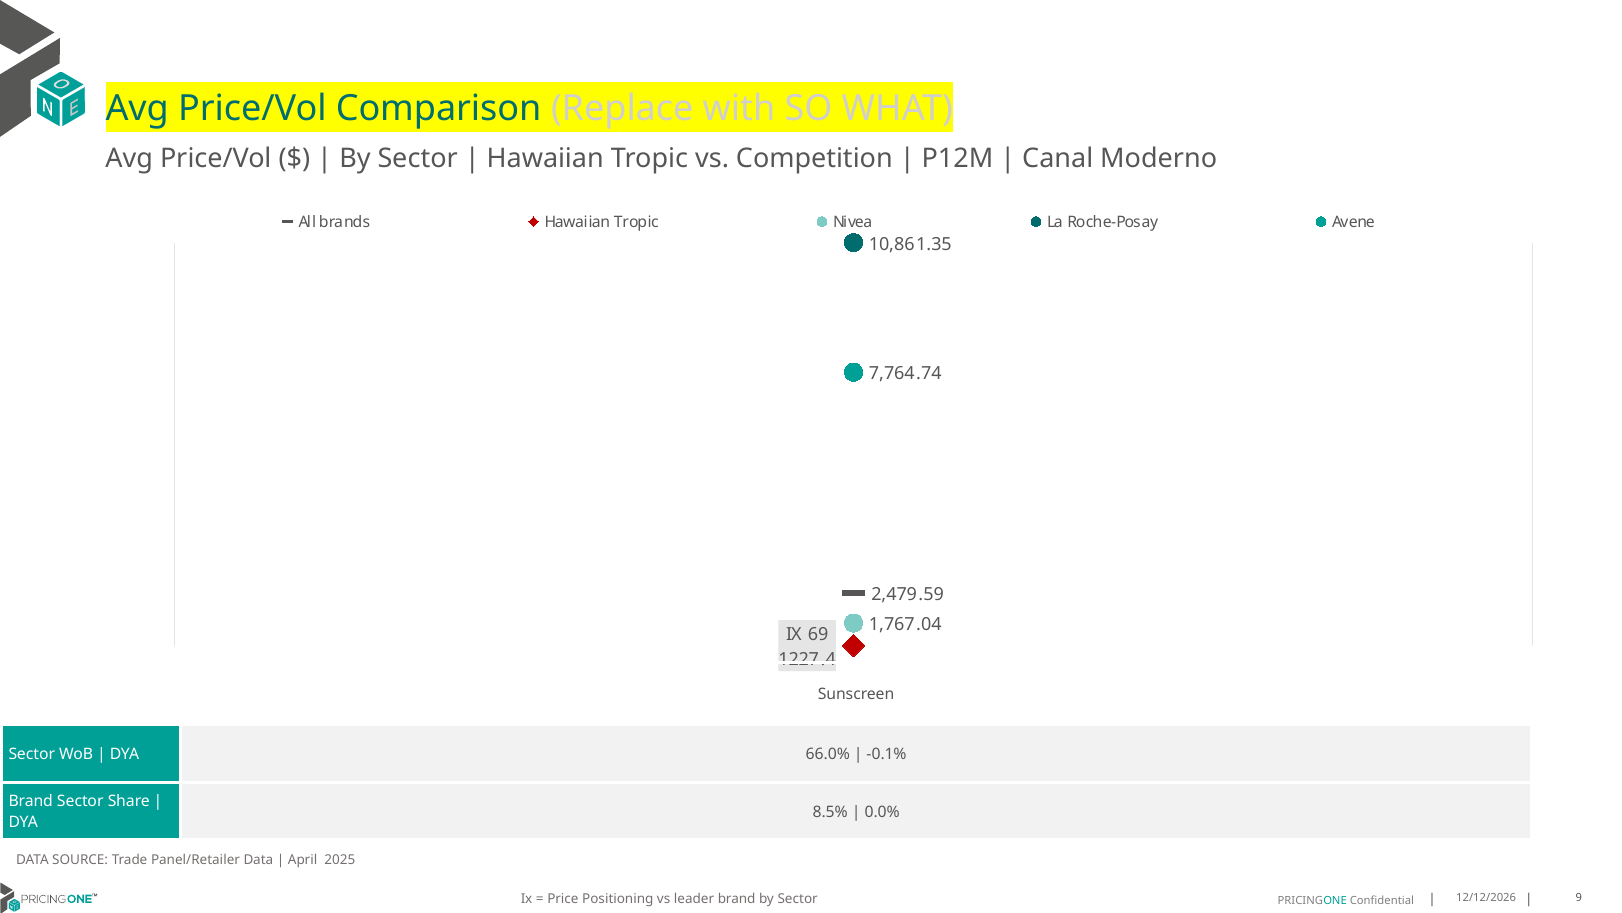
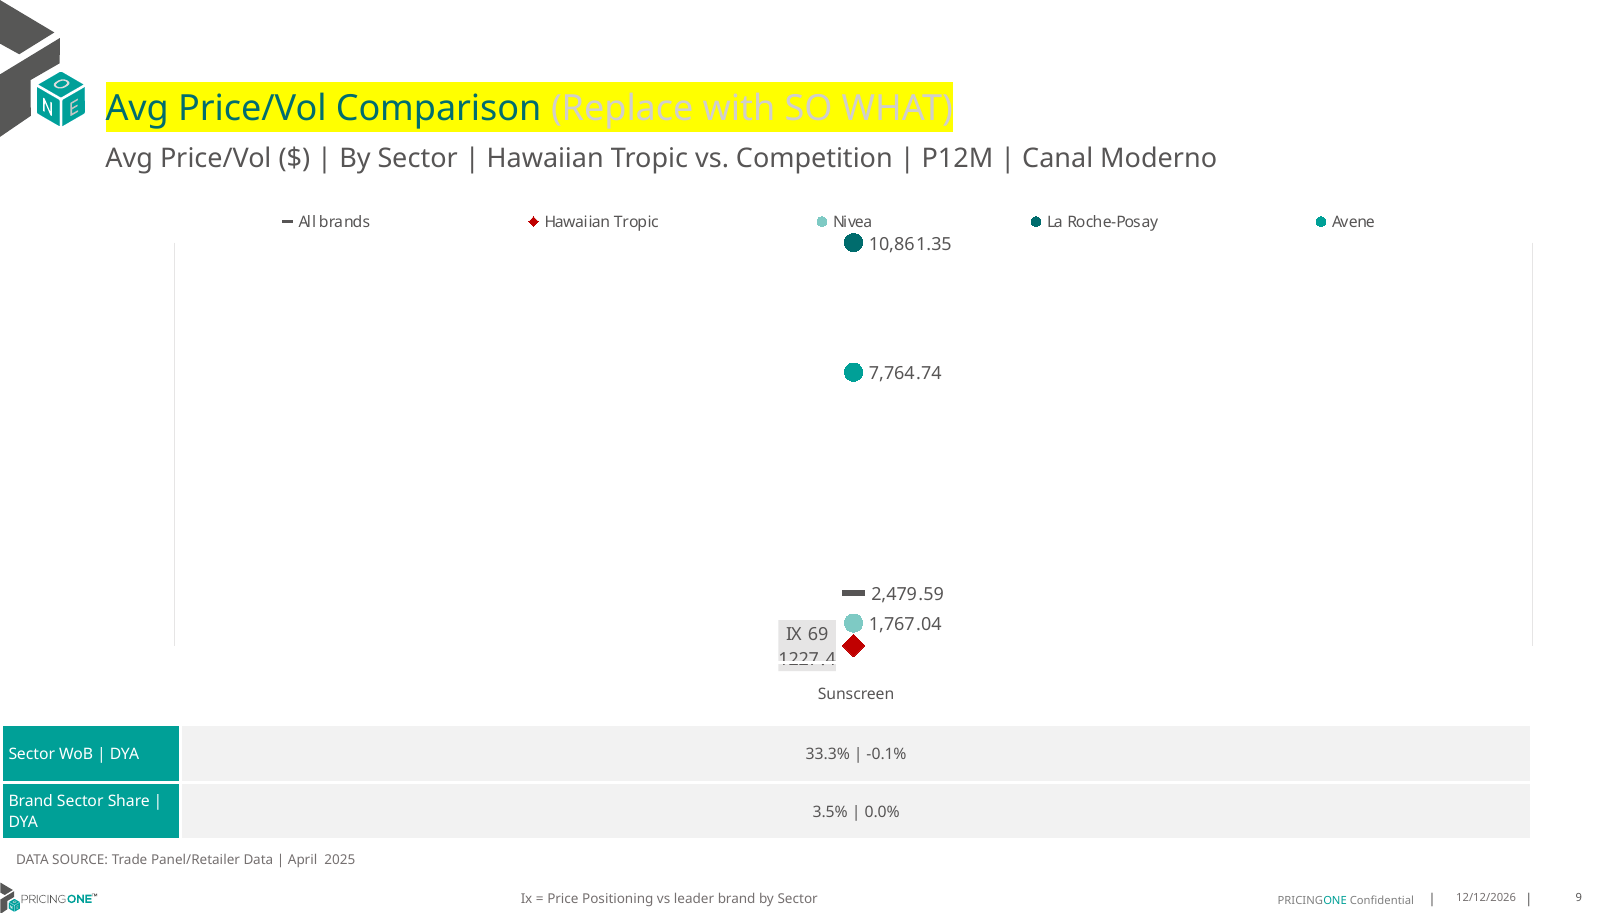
66.0%: 66.0% -> 33.3%
8.5%: 8.5% -> 3.5%
